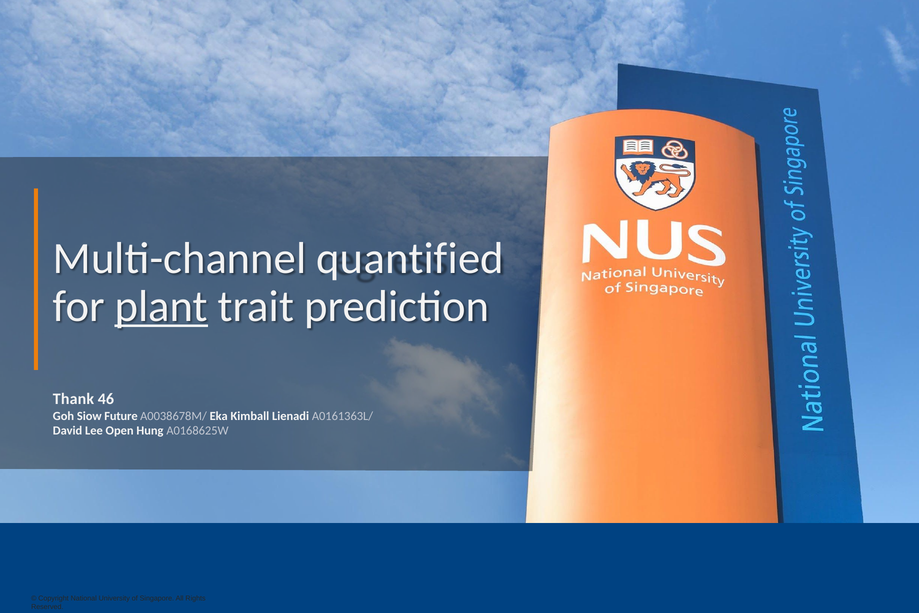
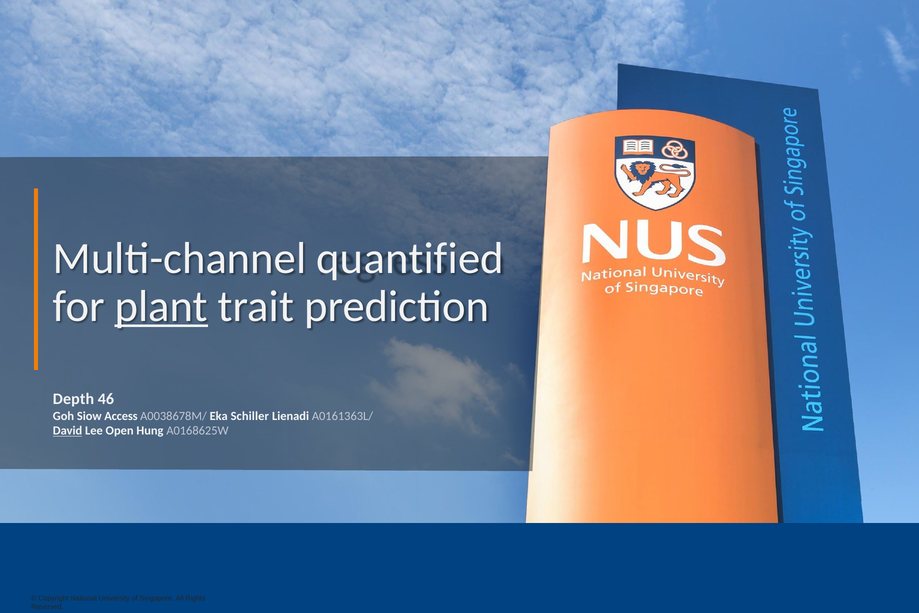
Thank: Thank -> Depth
Future: Future -> Access
Kimball: Kimball -> Schiller
David underline: none -> present
